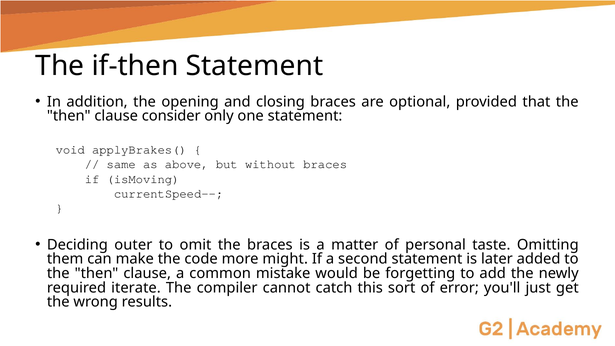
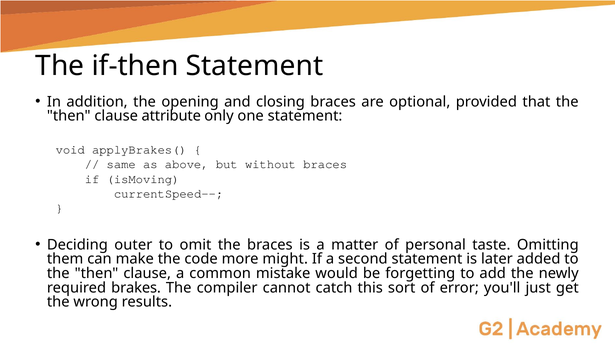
consider: consider -> attribute
iterate: iterate -> brakes
